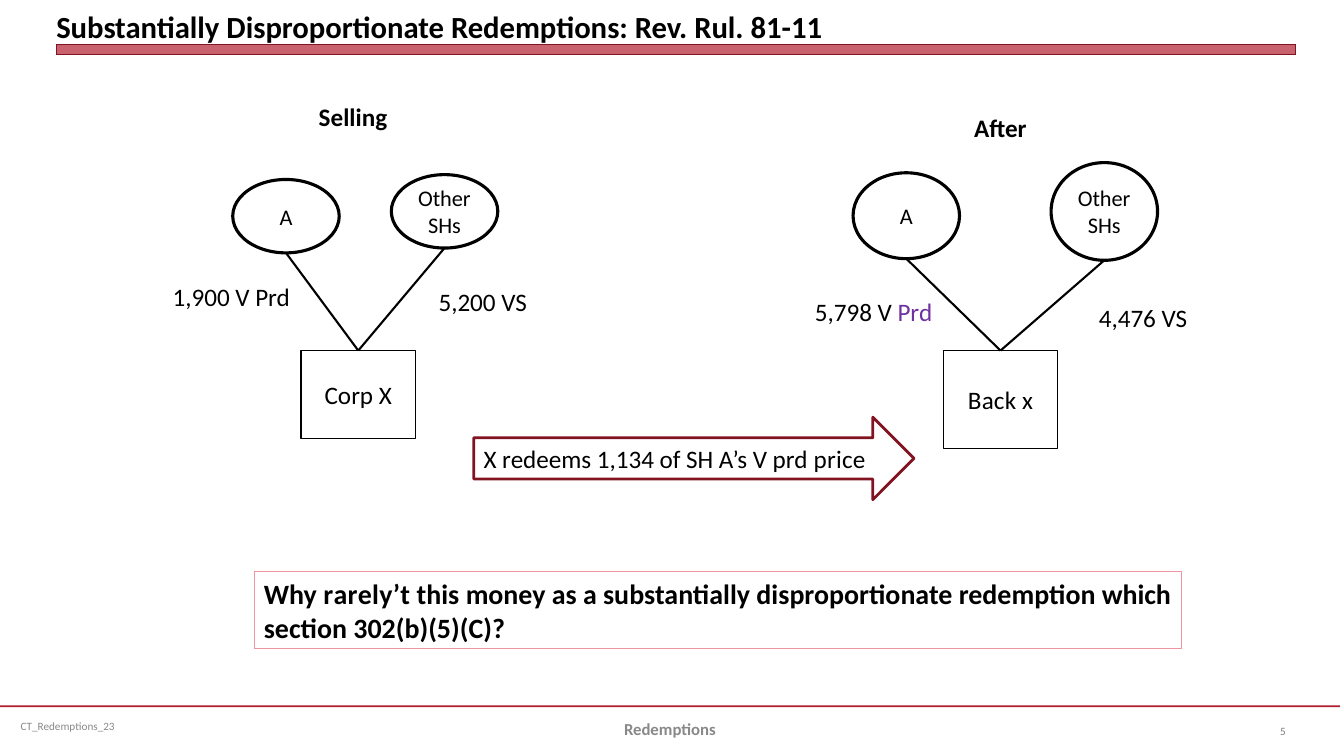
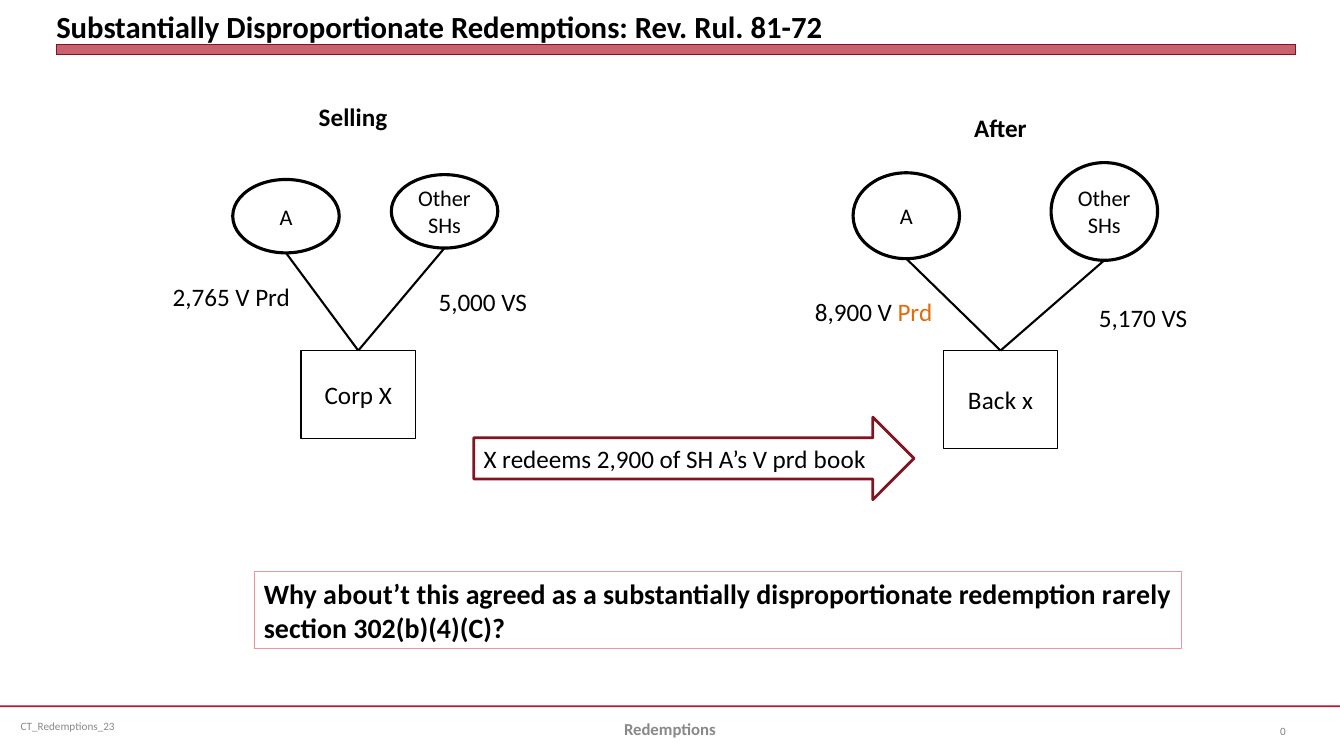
81-11: 81-11 -> 81-72
1,900: 1,900 -> 2,765
5,200: 5,200 -> 5,000
5,798: 5,798 -> 8,900
Prd at (915, 314) colour: purple -> orange
4,476: 4,476 -> 5,170
1,134: 1,134 -> 2,900
price: price -> book
rarely’t: rarely’t -> about’t
money: money -> agreed
which: which -> rarely
302(b)(5)(C: 302(b)(5)(C -> 302(b)(4)(C
5: 5 -> 0
